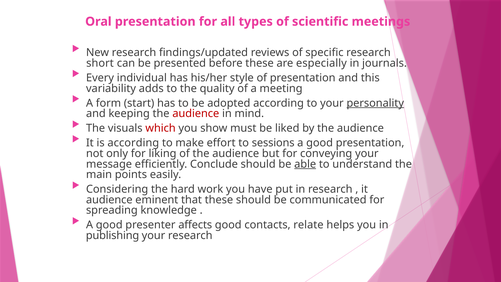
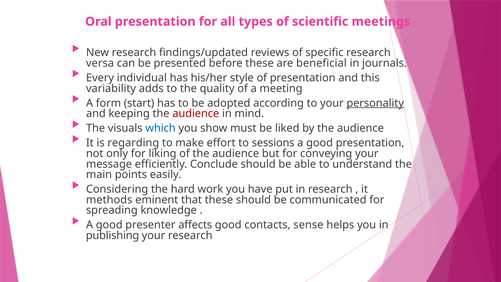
short: short -> versa
especially: especially -> beneficial
which colour: red -> blue
is according: according -> regarding
able underline: present -> none
audience at (109, 200): audience -> methods
relate: relate -> sense
